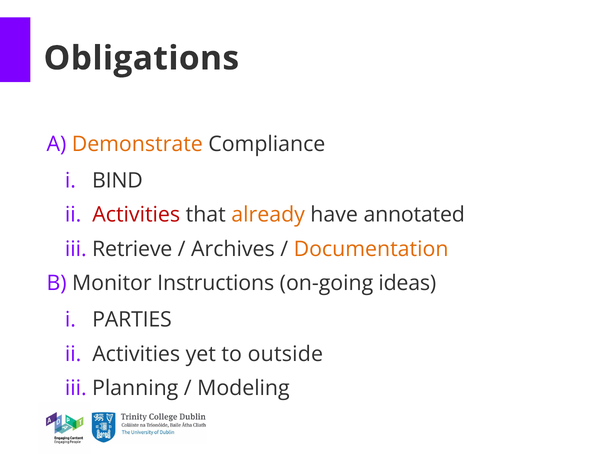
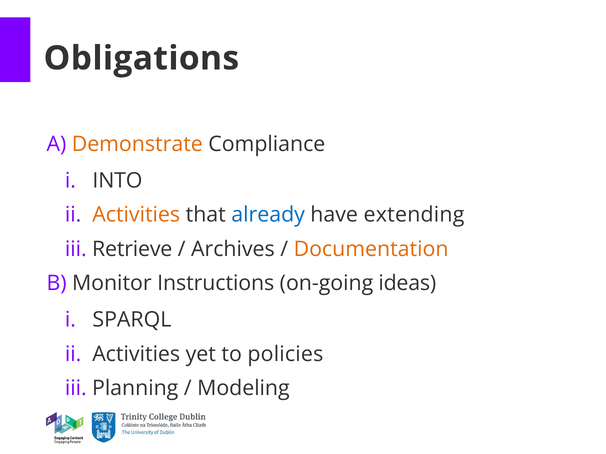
BIND: BIND -> INTO
Activities at (136, 215) colour: red -> orange
already colour: orange -> blue
annotated: annotated -> extending
PARTIES: PARTIES -> SPARQL
outside: outside -> policies
